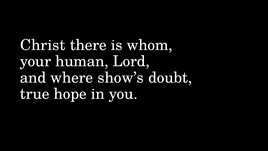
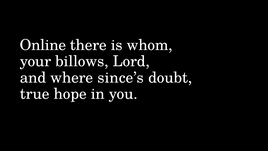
Christ: Christ -> Online
human: human -> billows
show’s: show’s -> since’s
